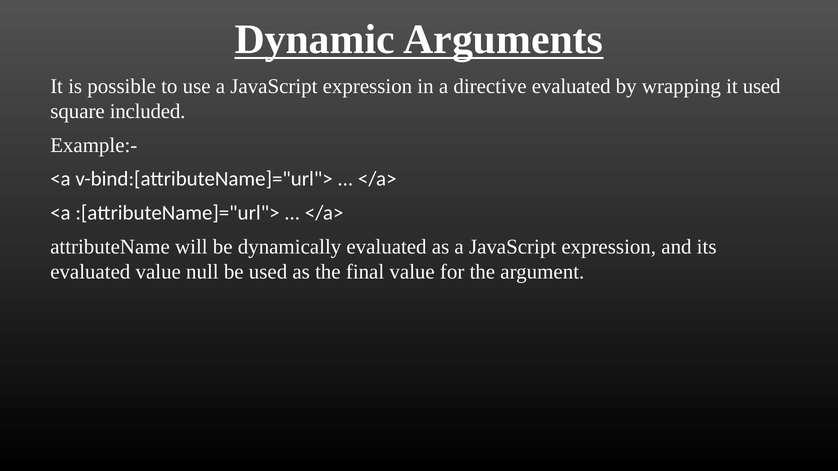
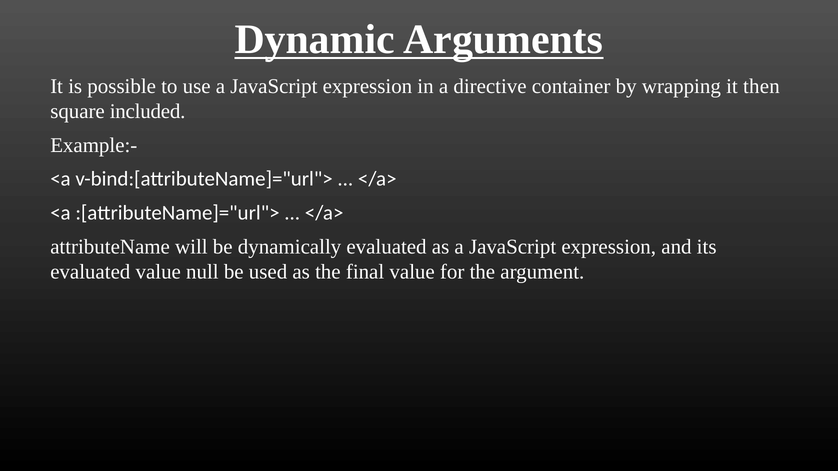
directive evaluated: evaluated -> container
it used: used -> then
